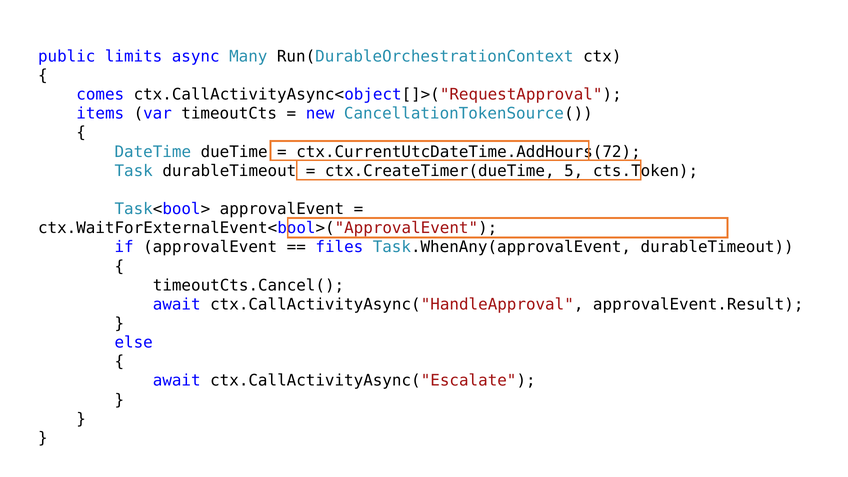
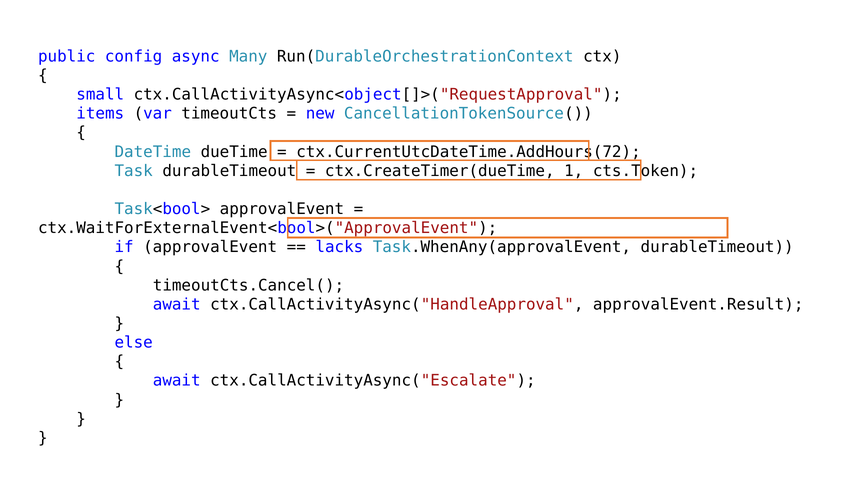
limits: limits -> config
comes: comes -> small
5: 5 -> 1
files: files -> lacks
